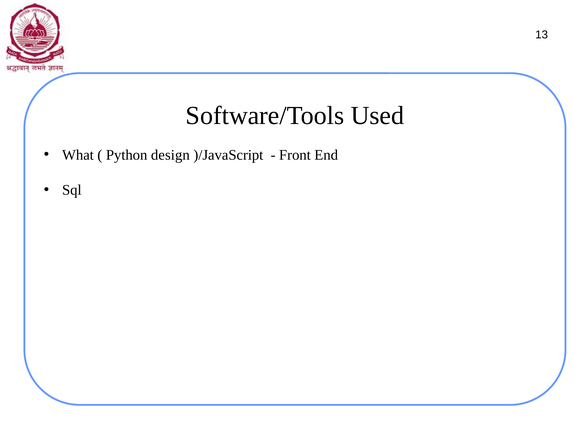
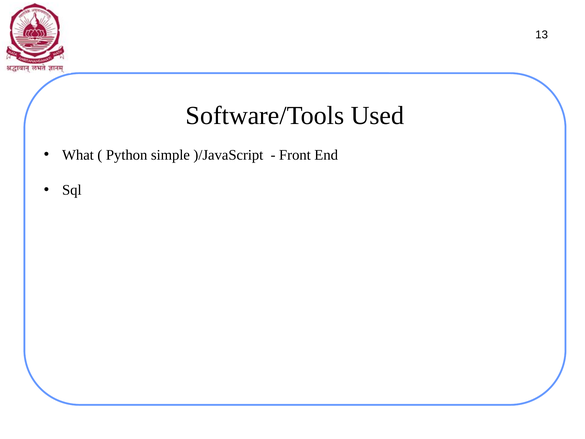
design: design -> simple
